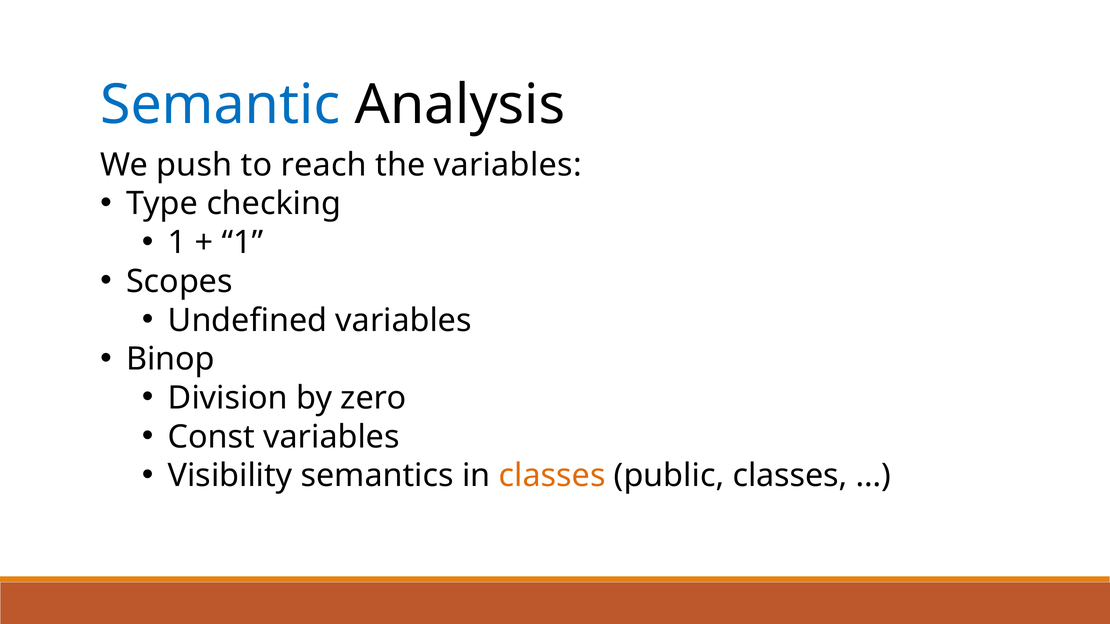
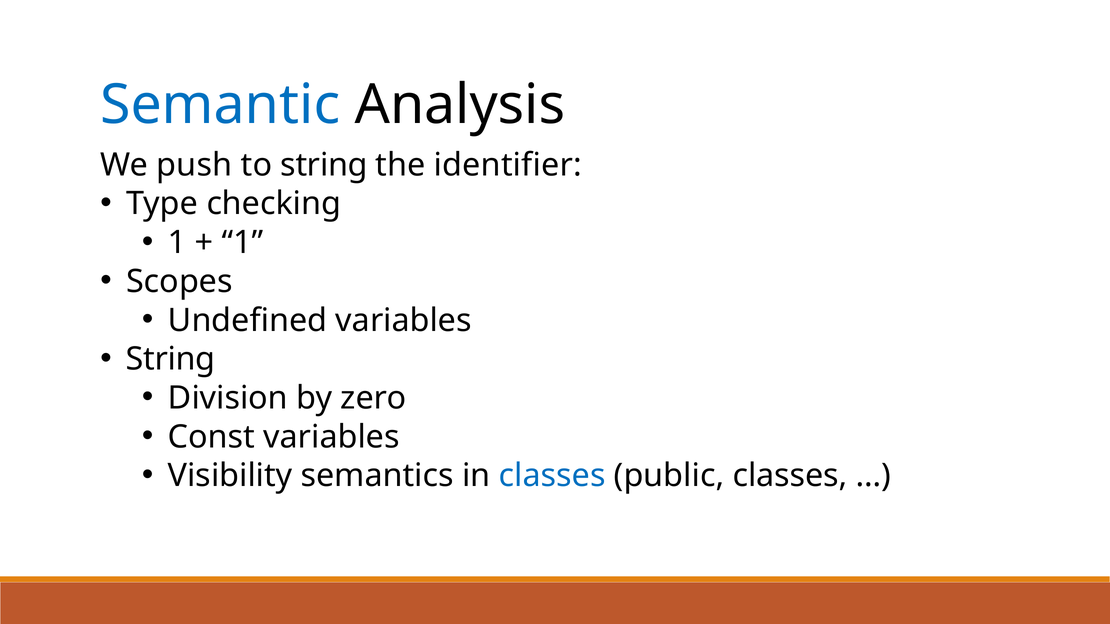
to reach: reach -> string
the variables: variables -> identifier
Binop at (171, 359): Binop -> String
classes at (552, 476) colour: orange -> blue
